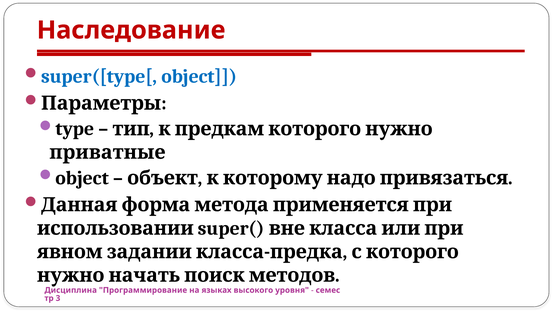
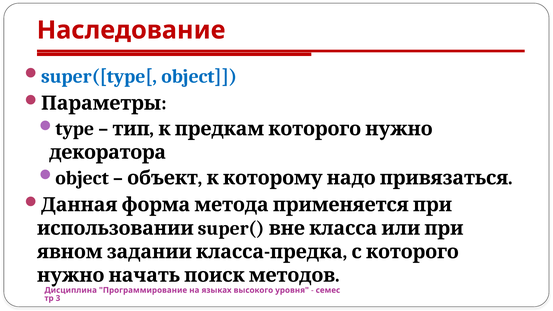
приватные: приватные -> декоратора
